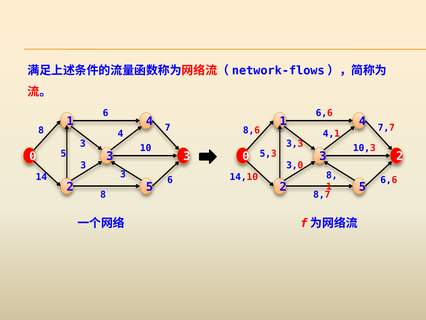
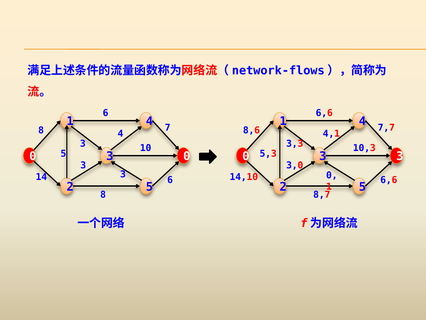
3 at (187, 156): 3 -> 0
2 at (400, 156): 2 -> 3
8 at (332, 175): 8 -> 0
